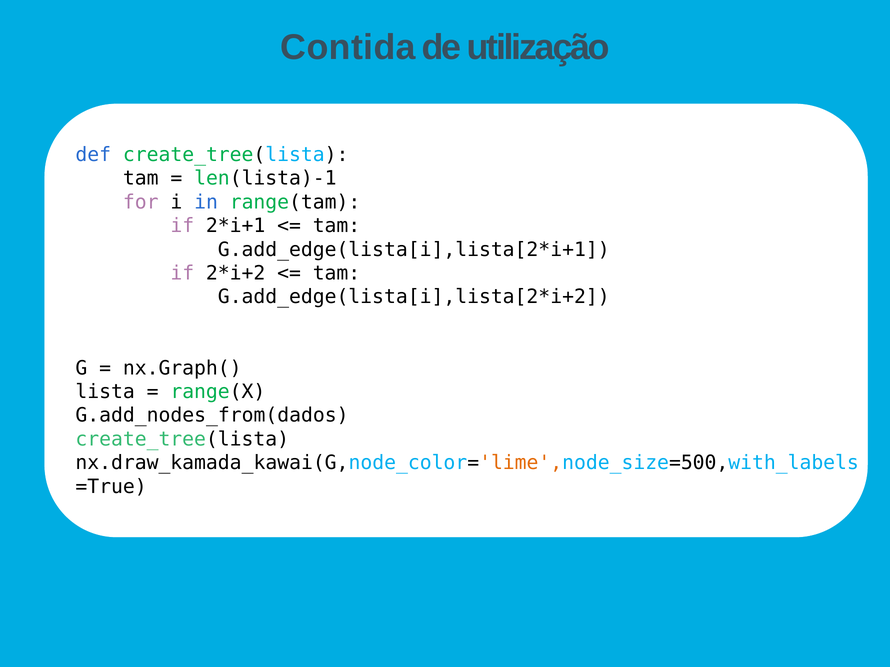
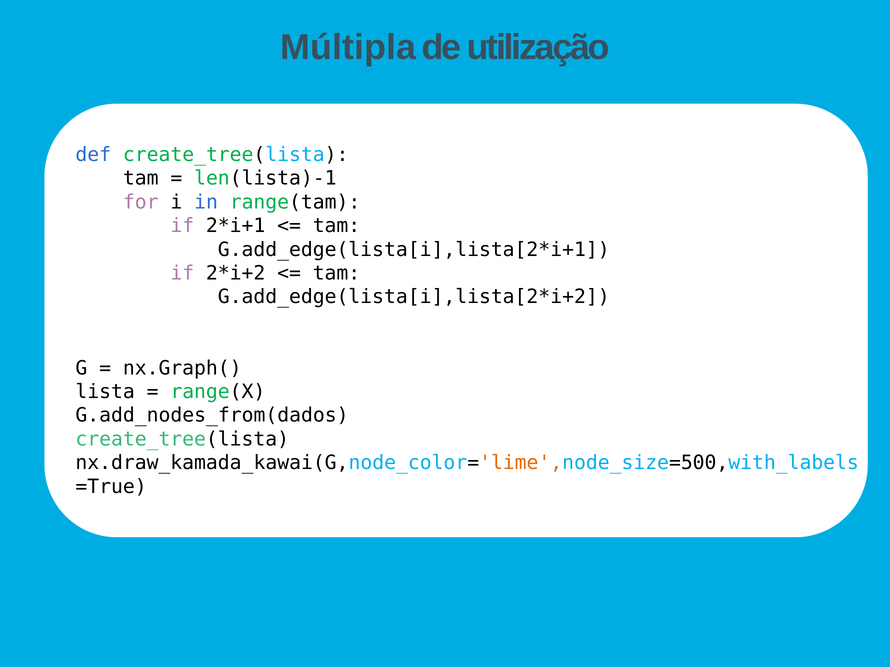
Contida: Contida -> Múltipla
